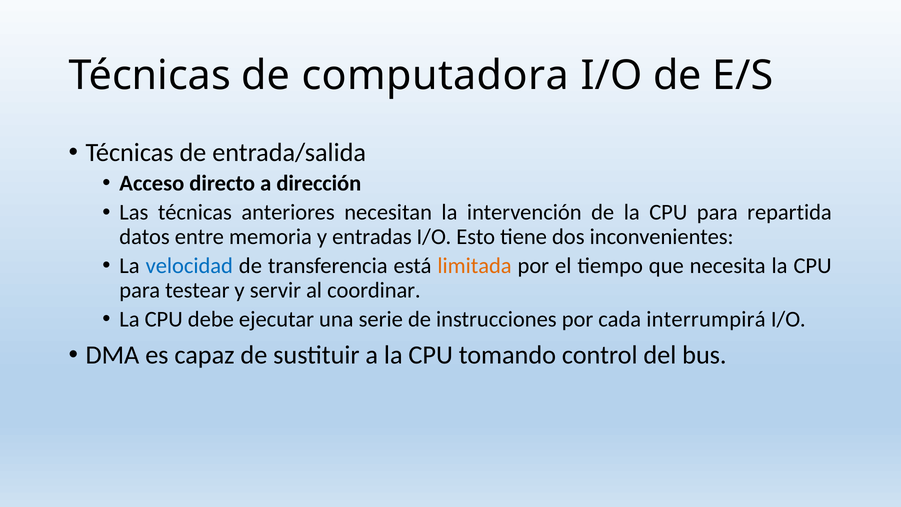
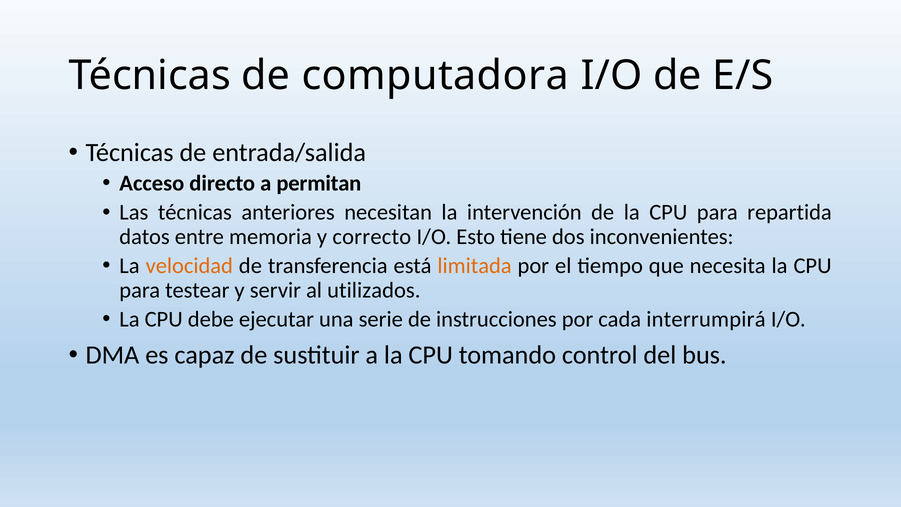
dirección: dirección -> permitan
entradas: entradas -> correcto
velocidad colour: blue -> orange
coordinar: coordinar -> utilizados
